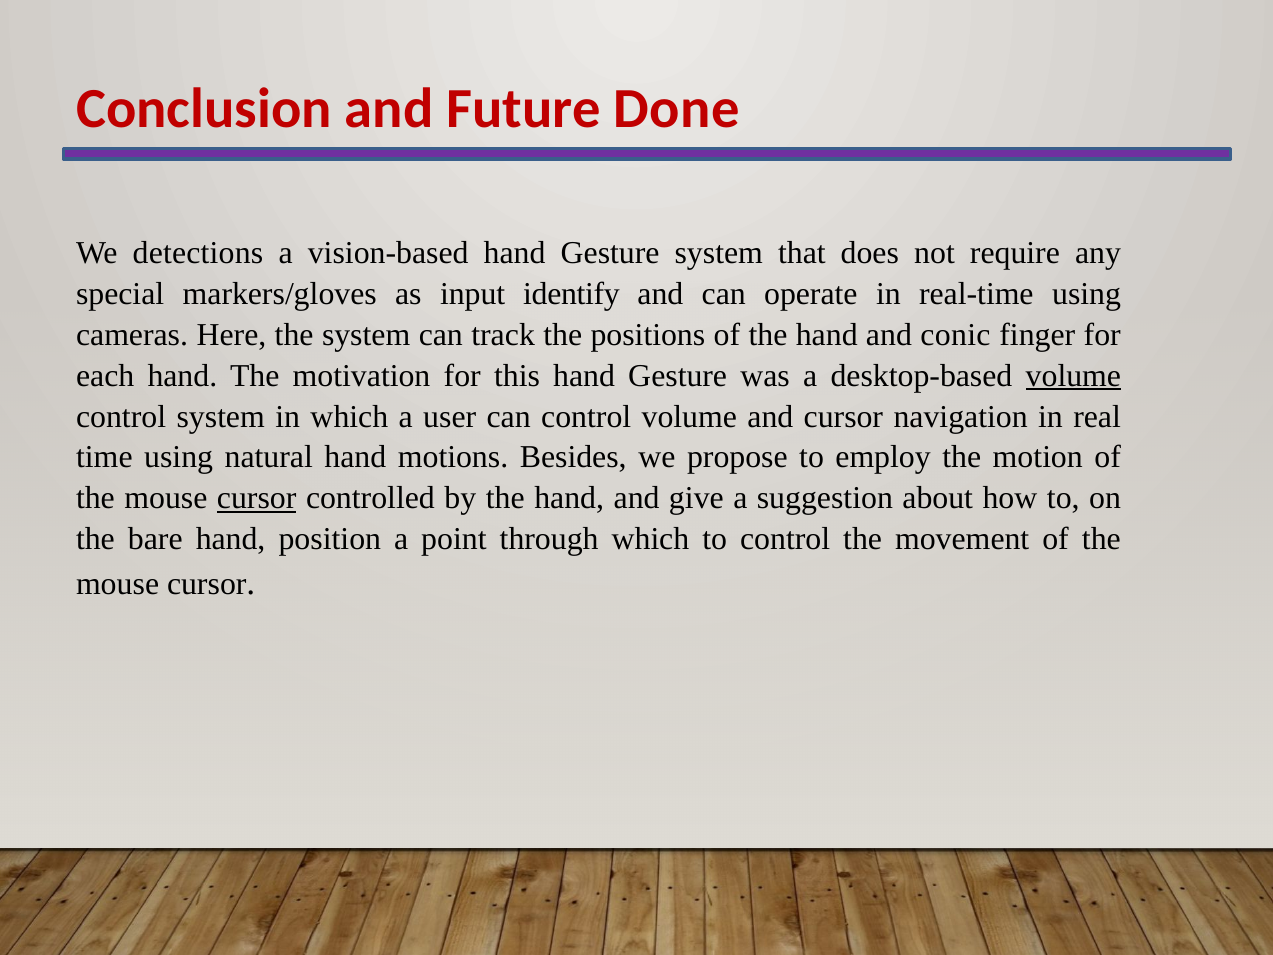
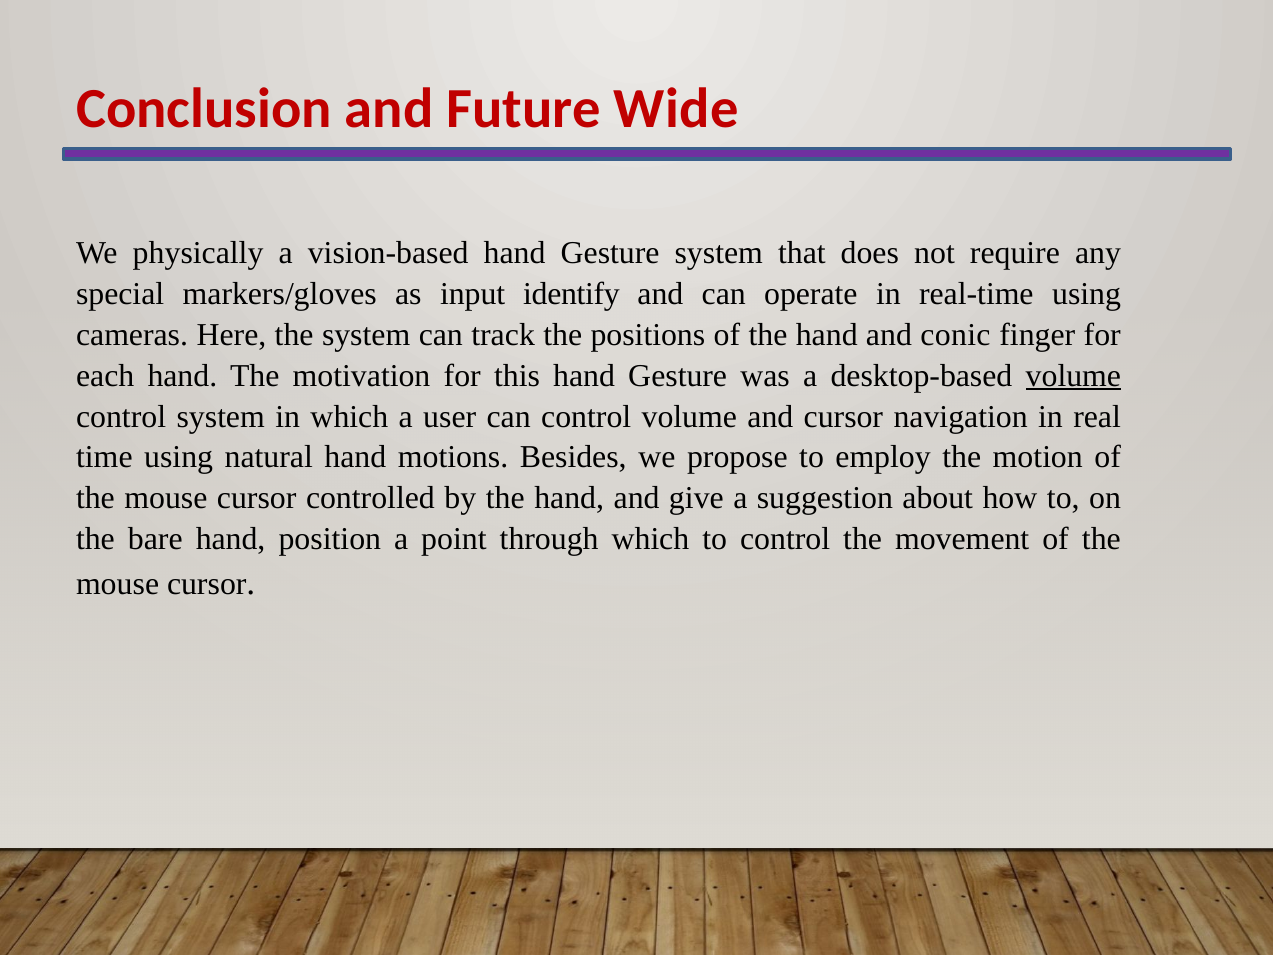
Done: Done -> Wide
detections: detections -> physically
cursor at (257, 498) underline: present -> none
